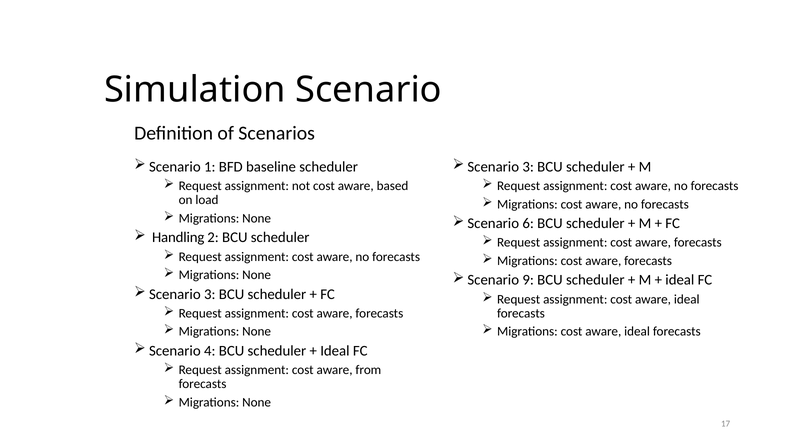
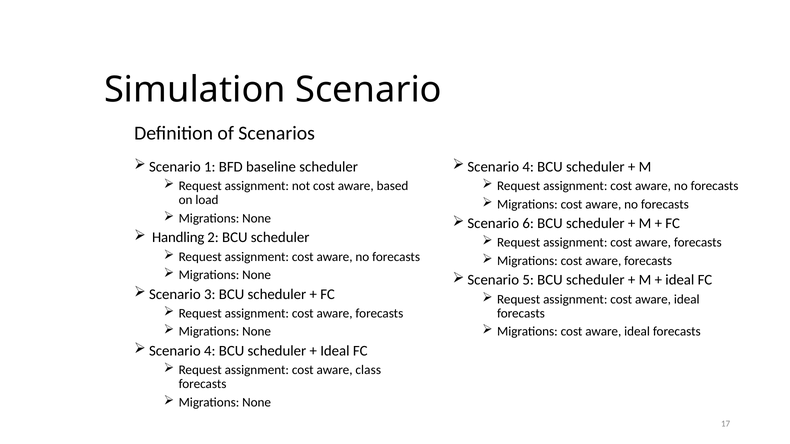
3 at (528, 167): 3 -> 4
9: 9 -> 5
from: from -> class
